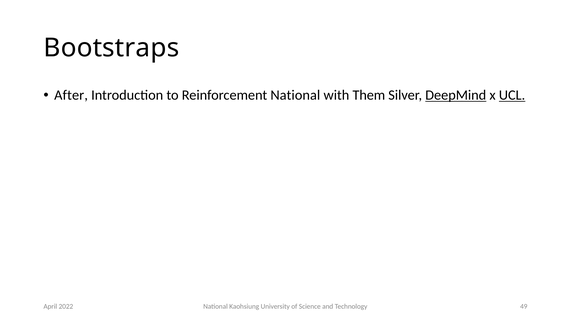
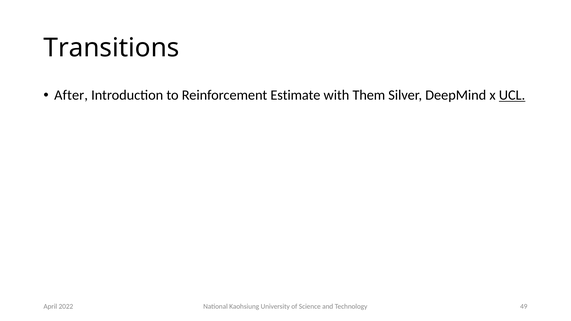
Bootstraps: Bootstraps -> Transitions
Reinforcement National: National -> Estimate
DeepMind underline: present -> none
